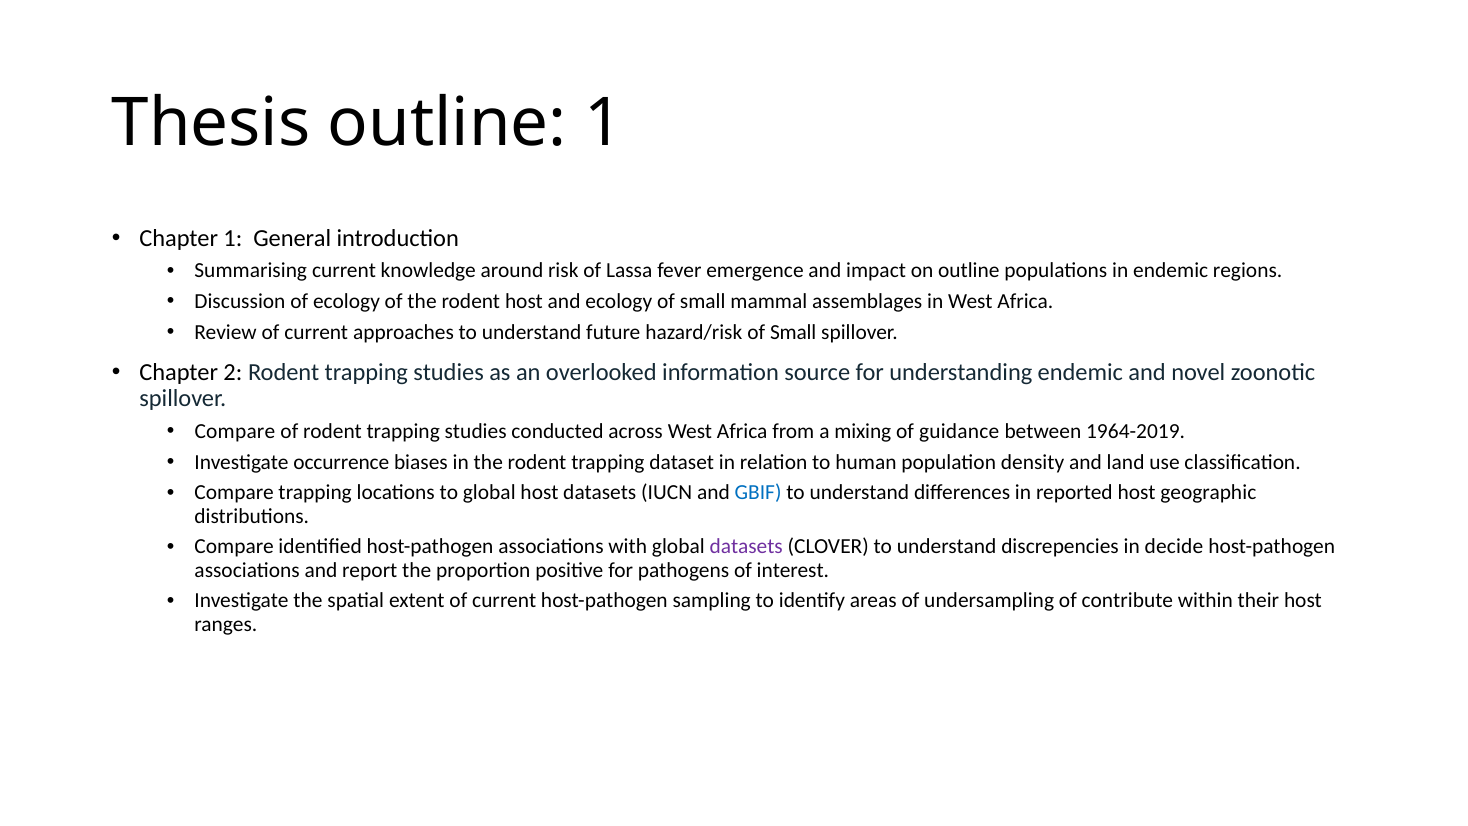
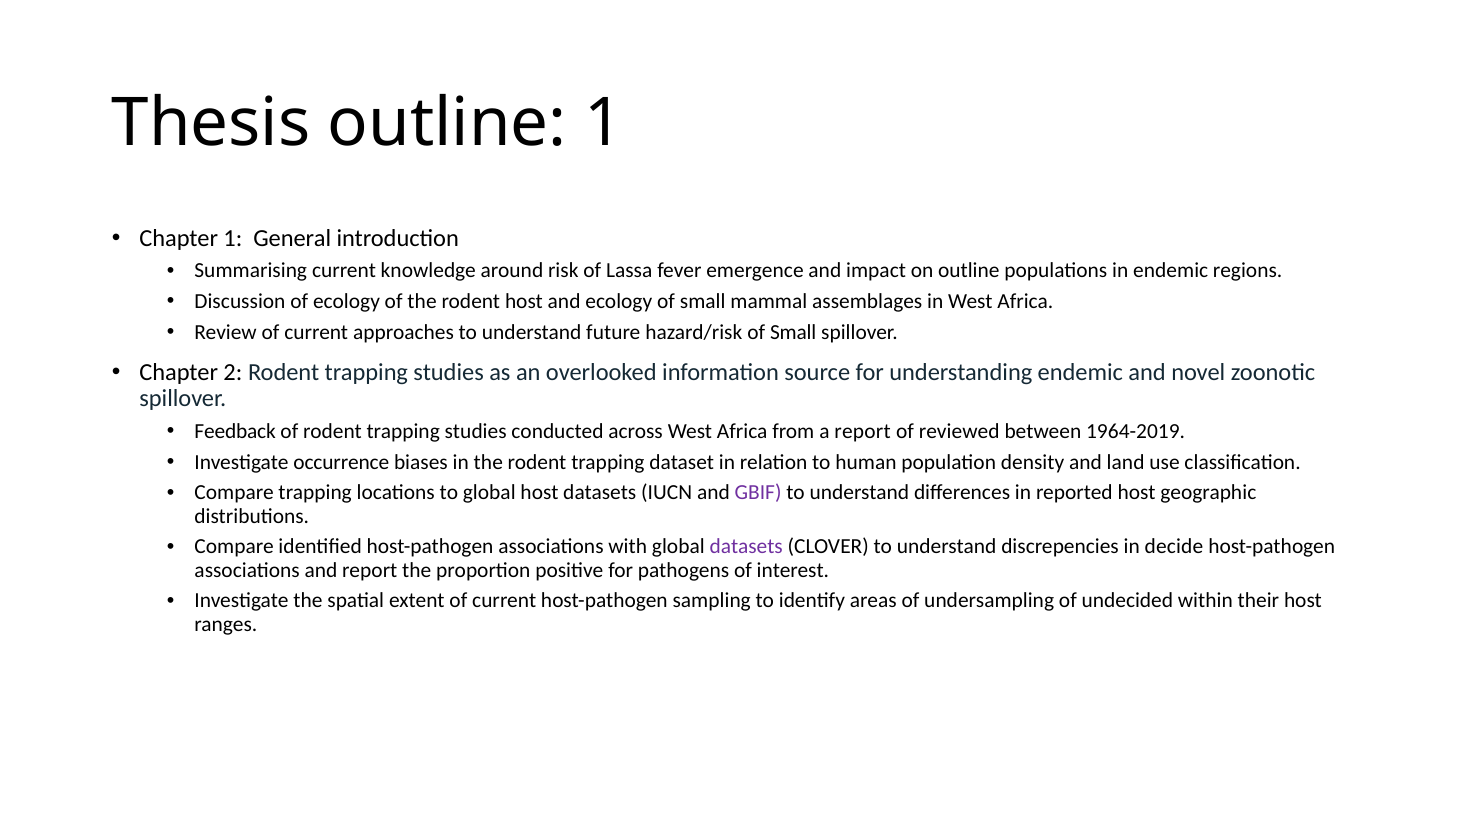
Compare at (235, 431): Compare -> Feedback
a mixing: mixing -> report
guidance: guidance -> reviewed
GBIF colour: blue -> purple
contribute: contribute -> undecided
